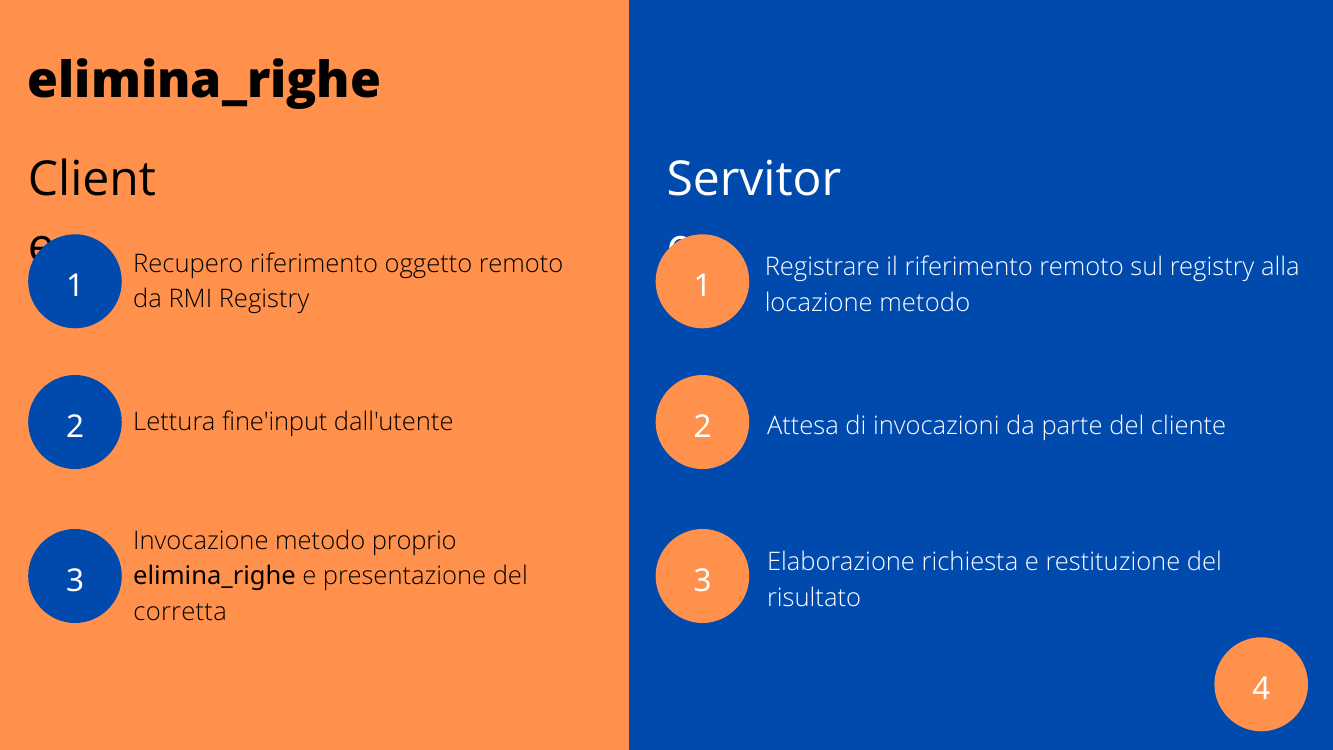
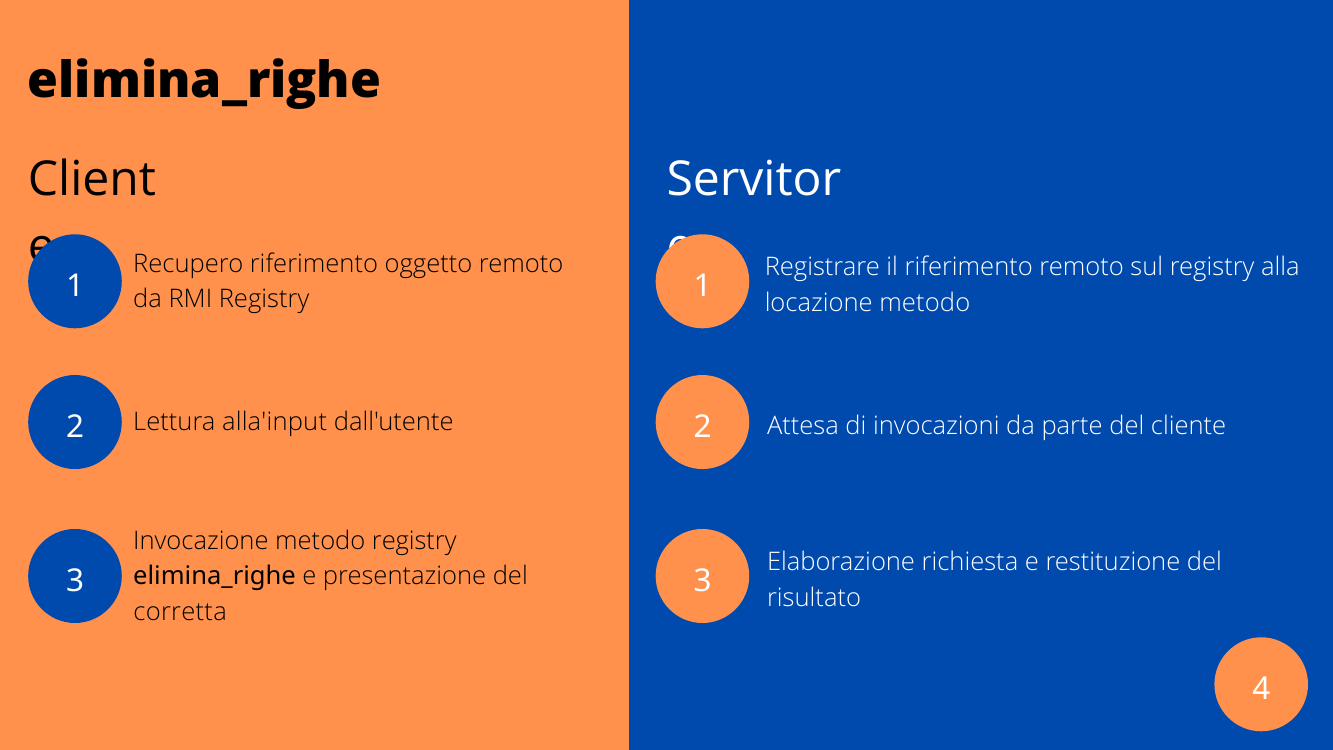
fine'input: fine'input -> alla'input
metodo proprio: proprio -> registry
